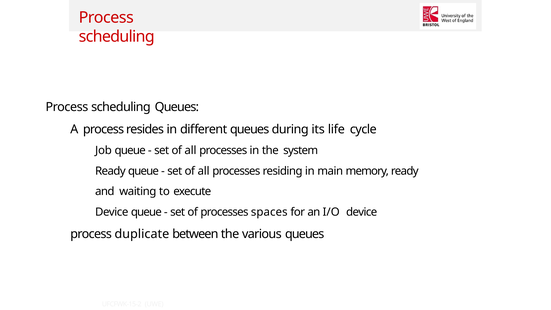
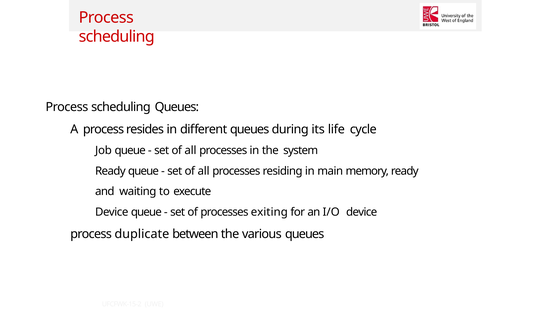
spaces: spaces -> exiting
